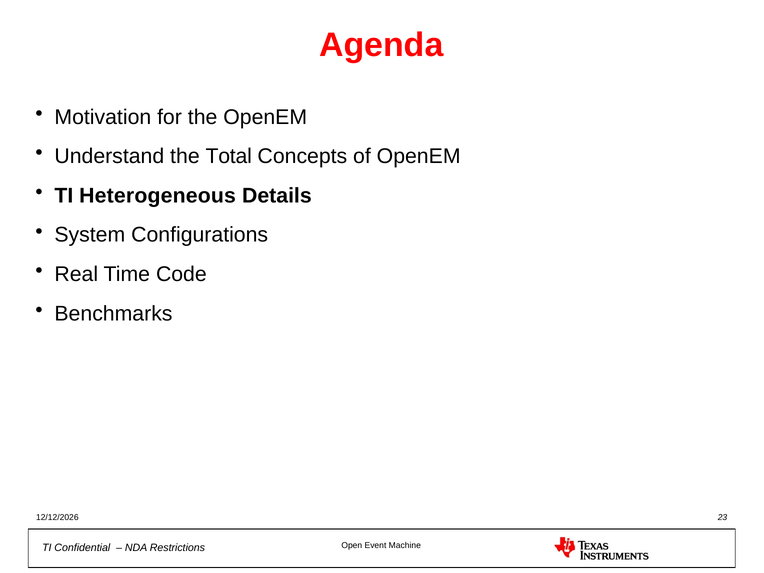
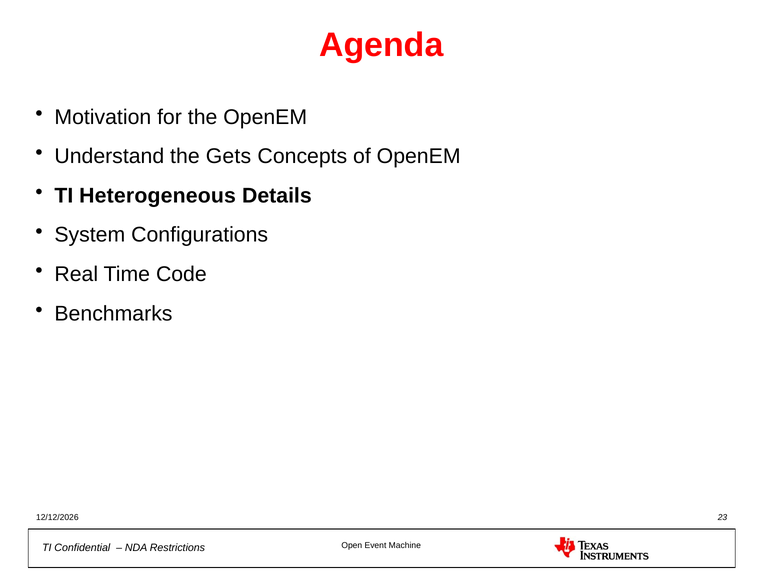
Total: Total -> Gets
